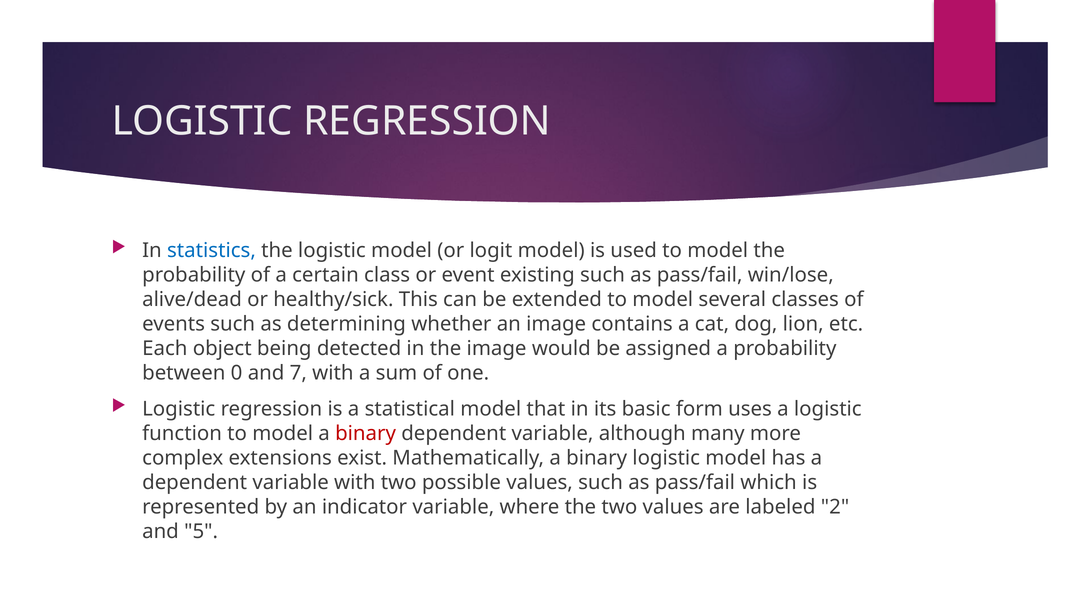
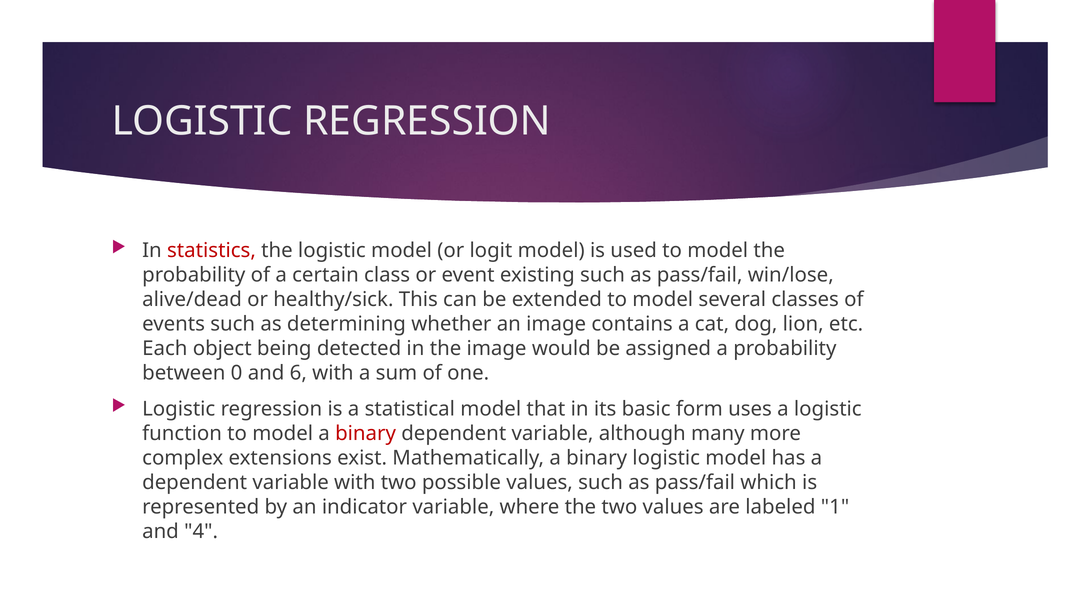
statistics colour: blue -> red
7: 7 -> 6
2: 2 -> 1
5: 5 -> 4
